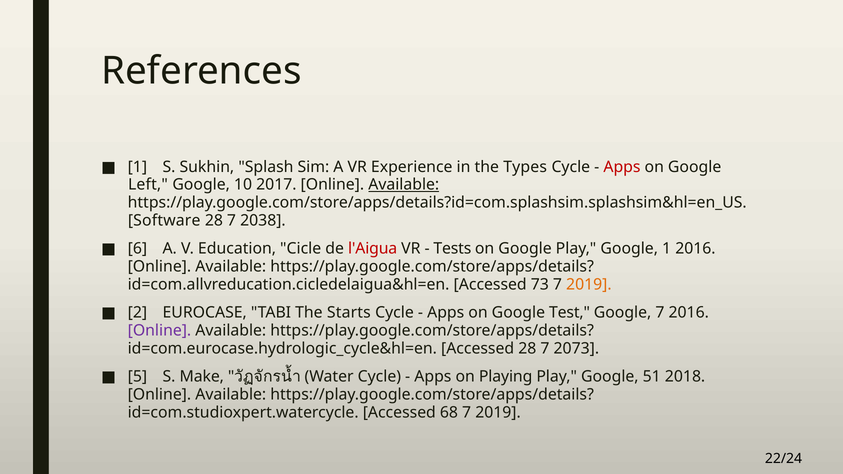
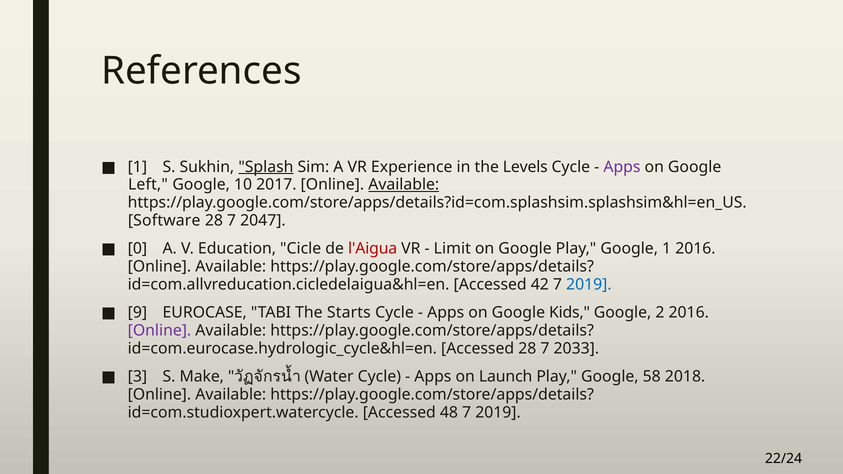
Splash underline: none -> present
Types: Types -> Levels
Apps at (622, 167) colour: red -> purple
2038: 2038 -> 2047
6: 6 -> 0
Tests: Tests -> Limit
73: 73 -> 42
2019 at (589, 284) colour: orange -> blue
2: 2 -> 9
Test: Test -> Kids
Google 7: 7 -> 2
2073: 2073 -> 2033
5: 5 -> 3
Playing: Playing -> Launch
51: 51 -> 58
68: 68 -> 48
